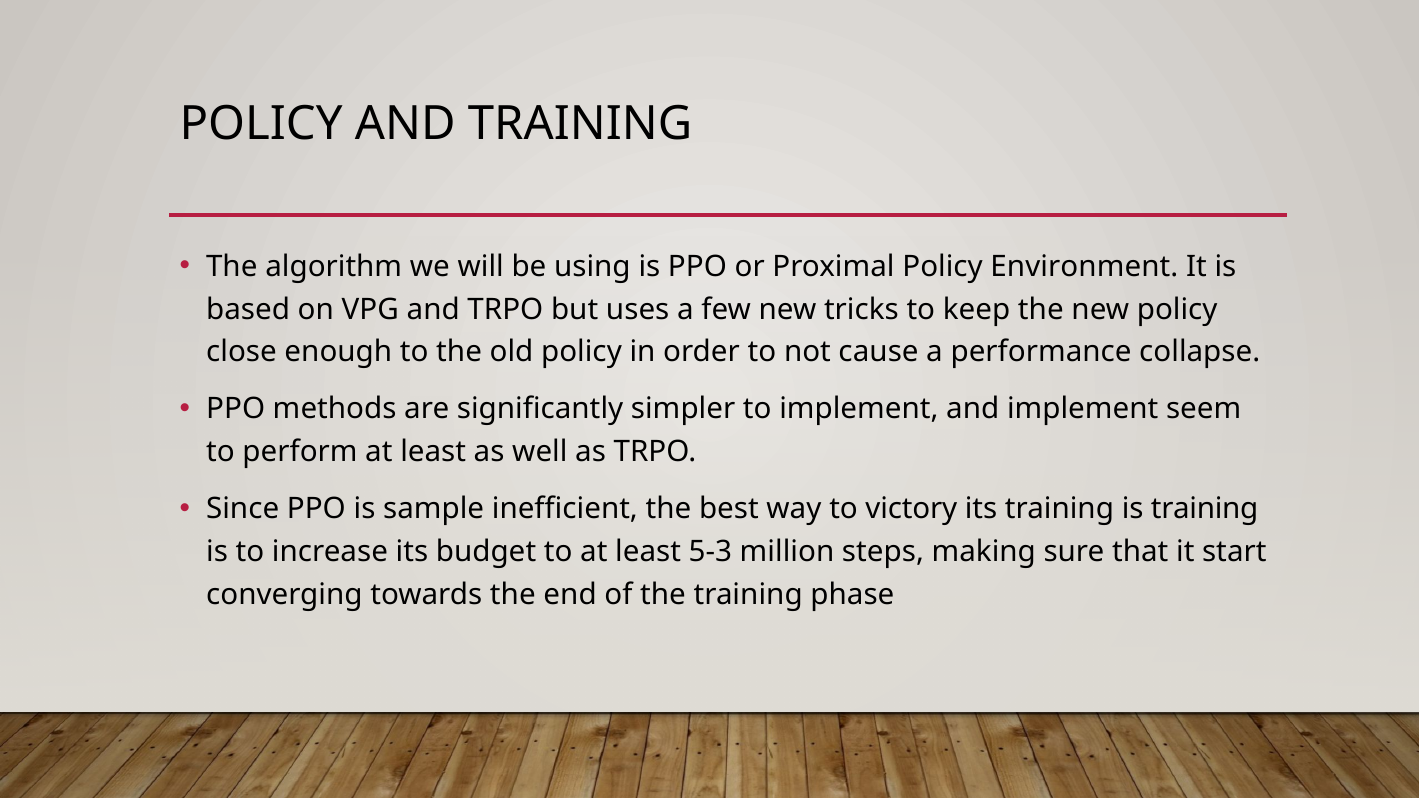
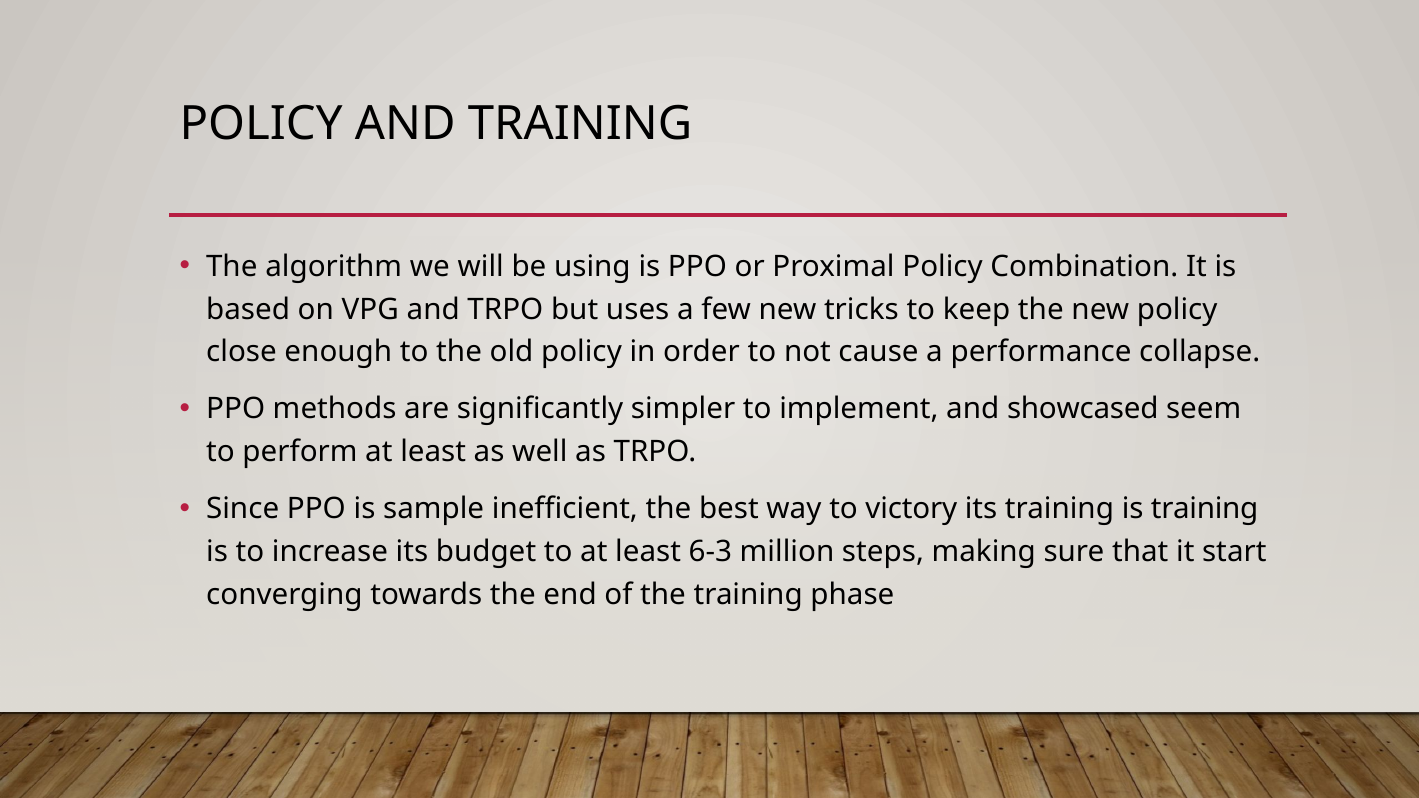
Environment: Environment -> Combination
and implement: implement -> showcased
5-3: 5-3 -> 6-3
